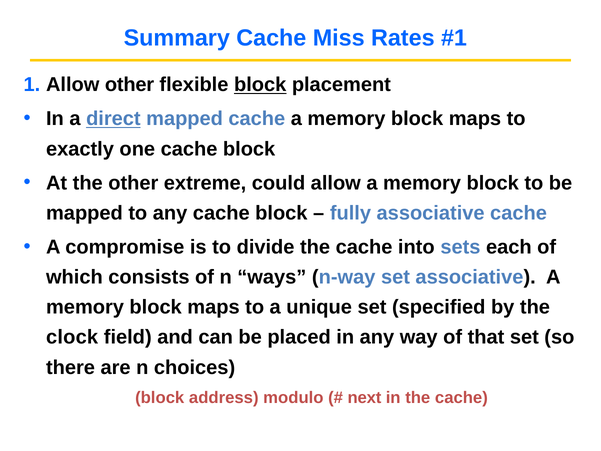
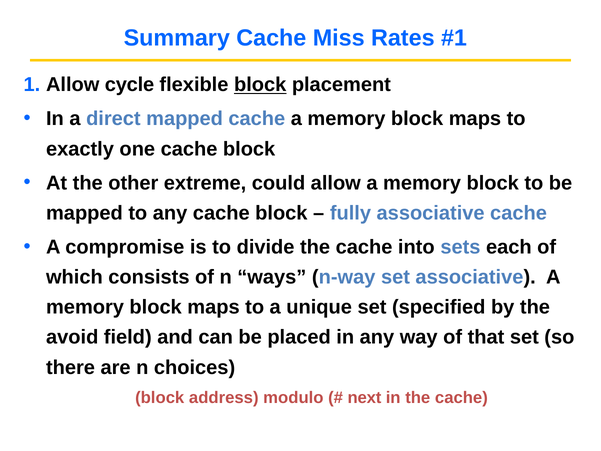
Allow other: other -> cycle
direct underline: present -> none
clock: clock -> avoid
